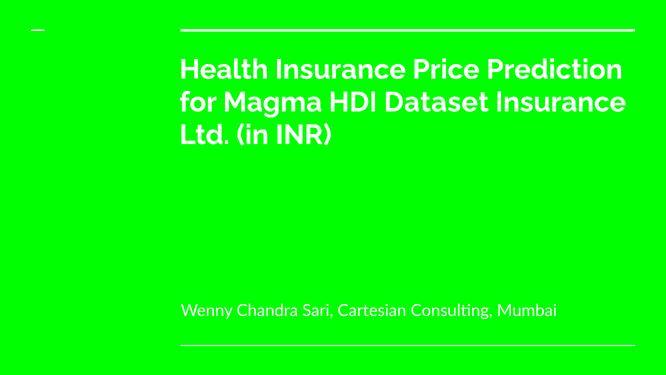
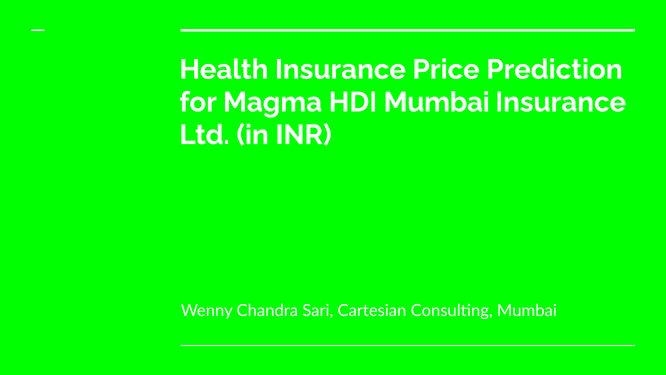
HDI Dataset: Dataset -> Mumbai
